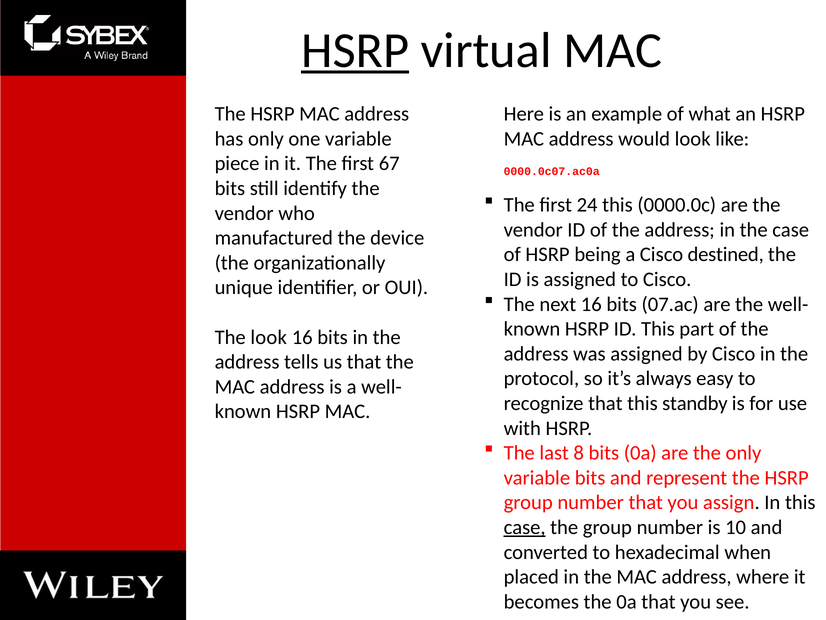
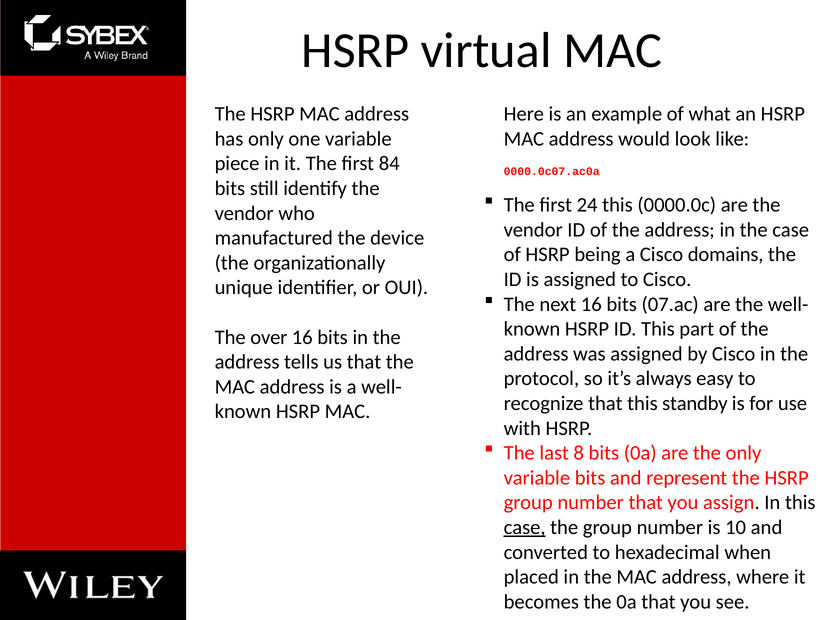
HSRP at (355, 50) underline: present -> none
67: 67 -> 84
destined: destined -> domains
The look: look -> over
